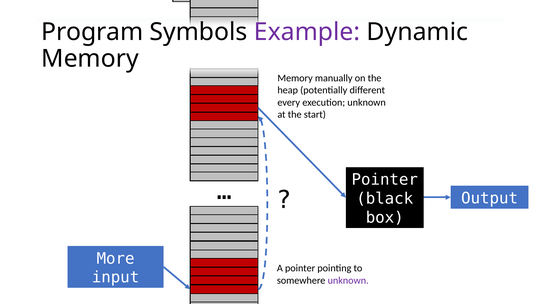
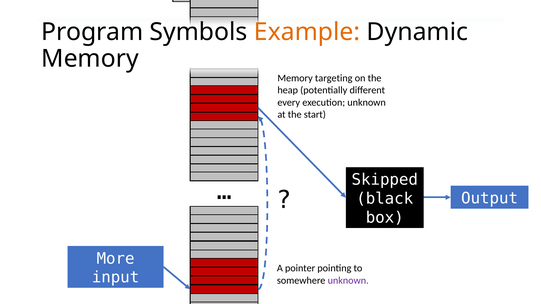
Example colour: purple -> orange
manually: manually -> targeting
Pointer at (385, 180): Pointer -> Skipped
